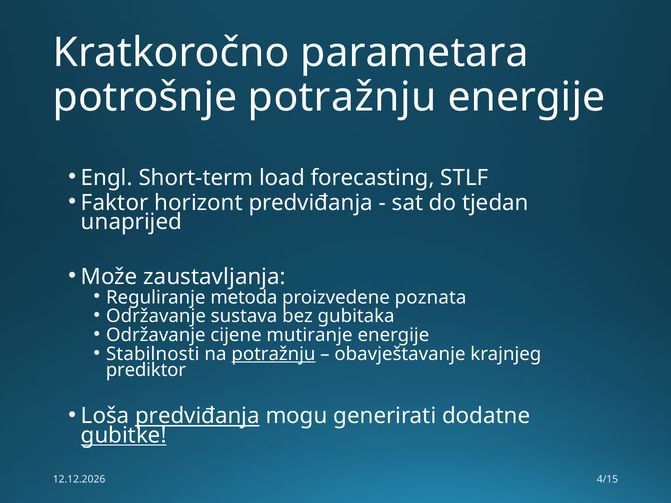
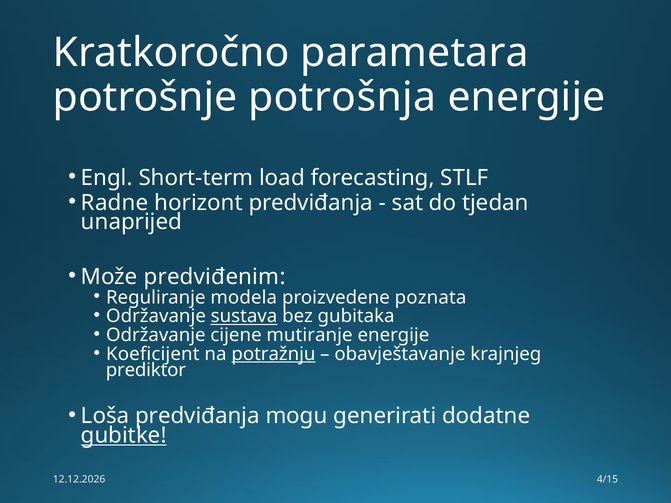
potrošnje potražnju: potražnju -> potrošnja
Faktor: Faktor -> Radne
zaustavljanja: zaustavljanja -> predviđenim
metoda: metoda -> modela
sustava underline: none -> present
Stabilnosti: Stabilnosti -> Koeficijent
predviđanja at (197, 416) underline: present -> none
